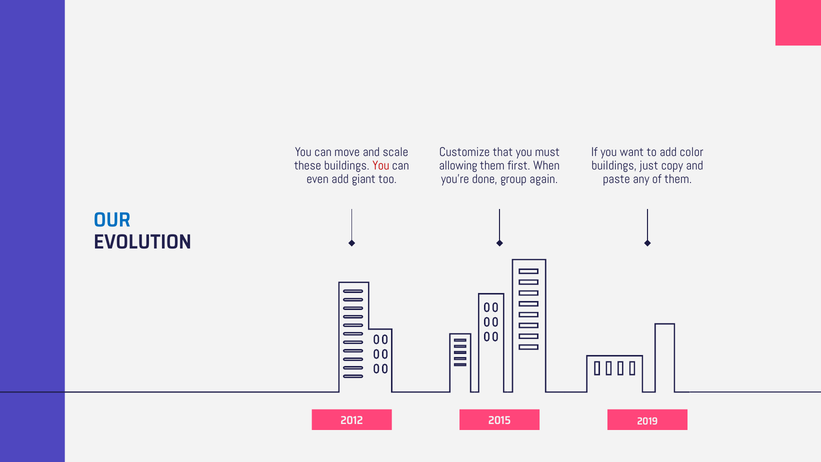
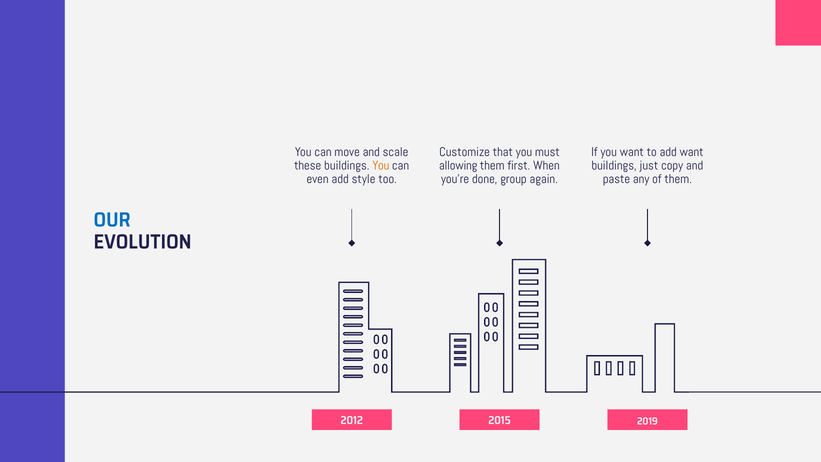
add color: color -> want
You at (381, 166) colour: red -> orange
giant: giant -> style
